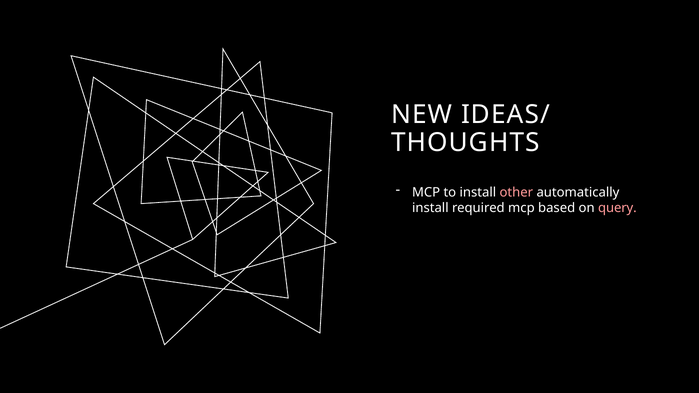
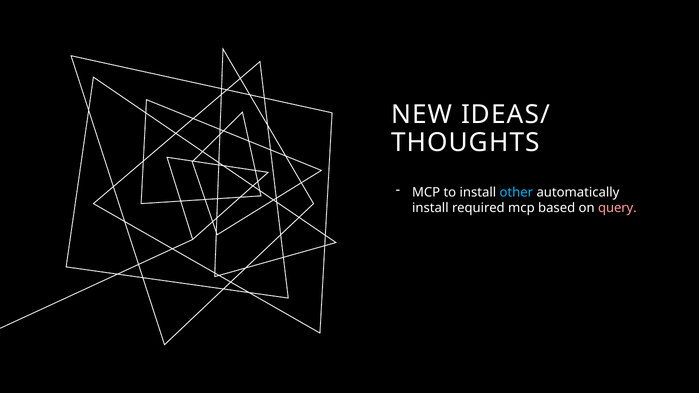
other colour: pink -> light blue
